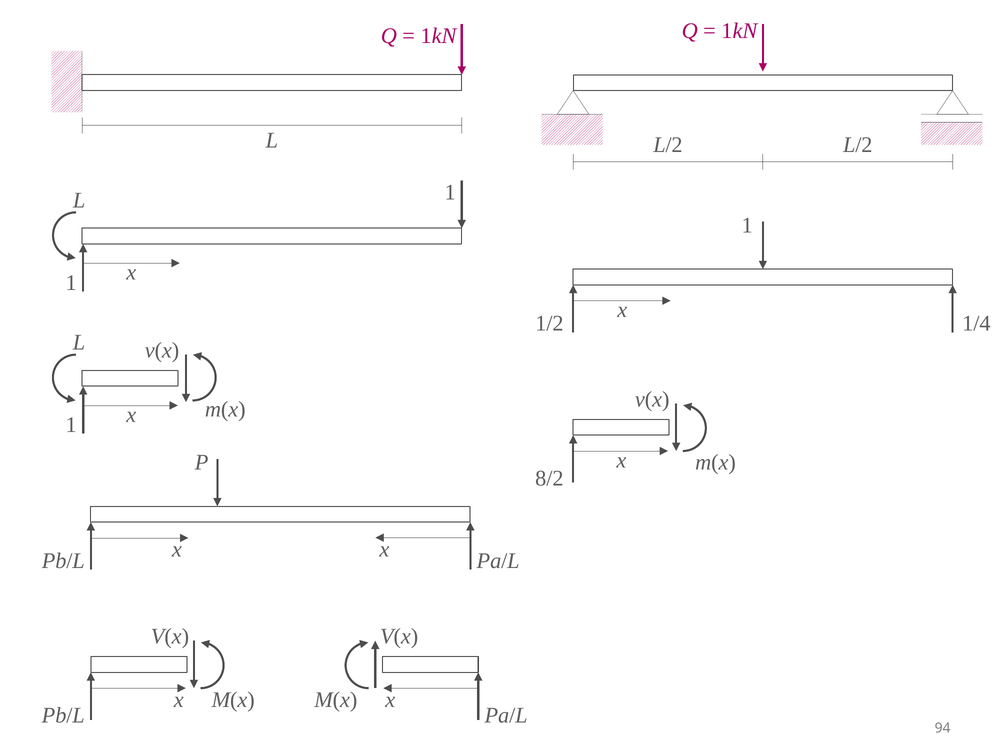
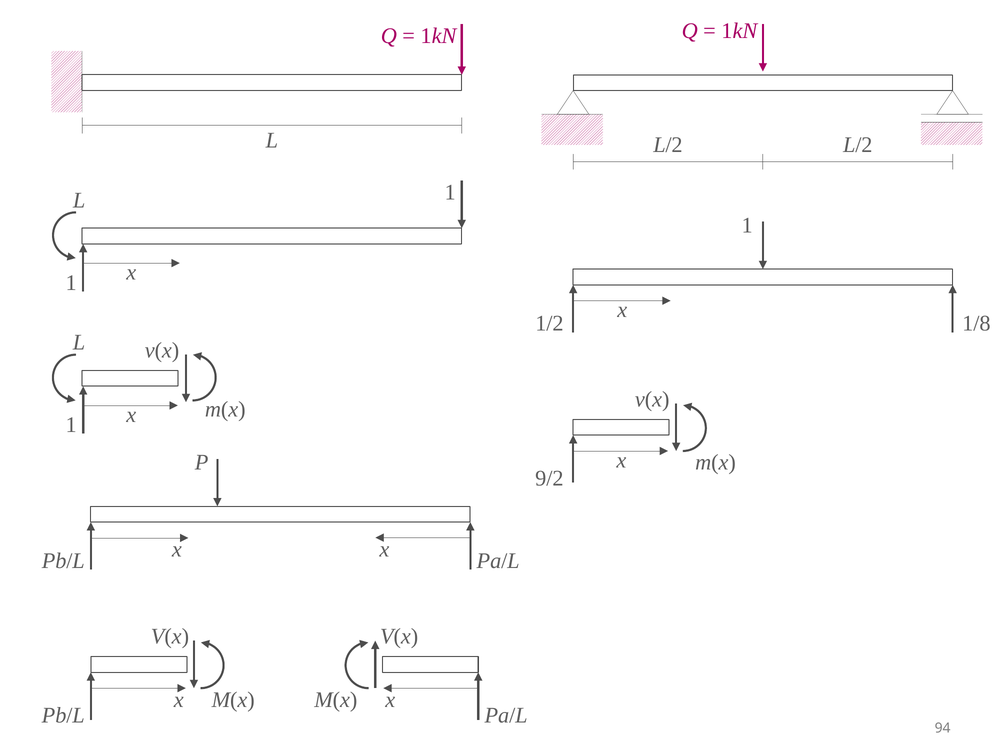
1/4: 1/4 -> 1/8
8/2: 8/2 -> 9/2
